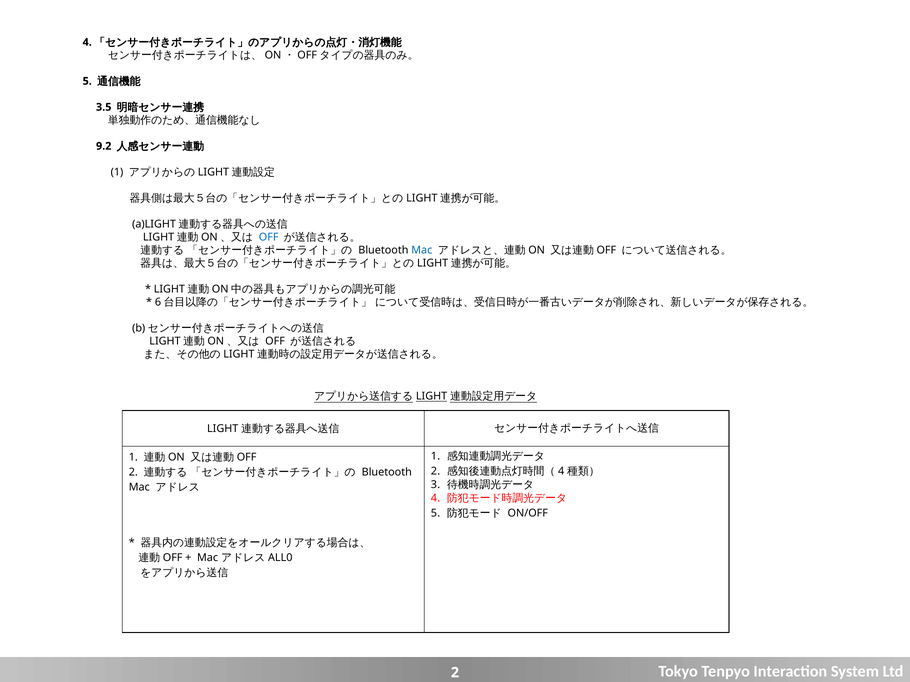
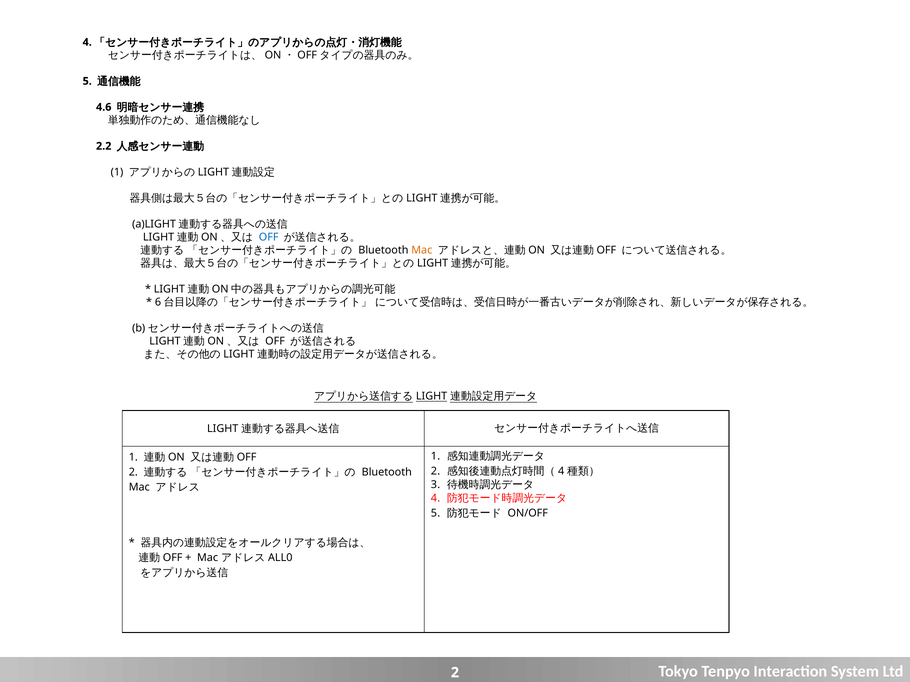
3.5: 3.5 -> 4.6
9.2: 9.2 -> 2.2
Mac at (422, 250) colour: blue -> orange
